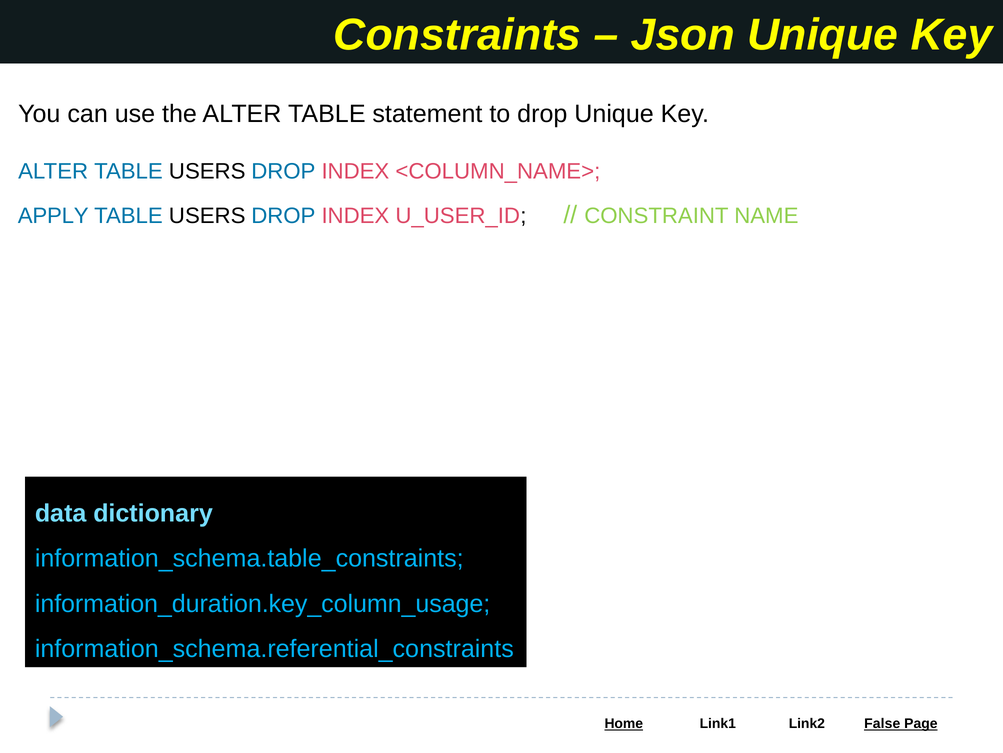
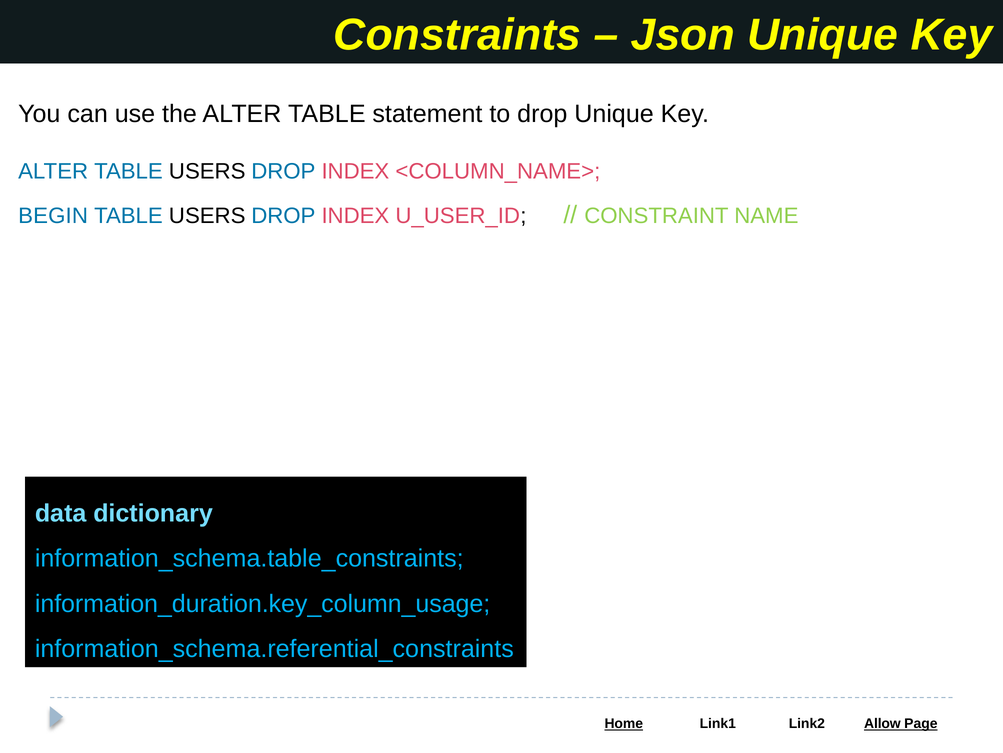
APPLY: APPLY -> BEGIN
False: False -> Allow
